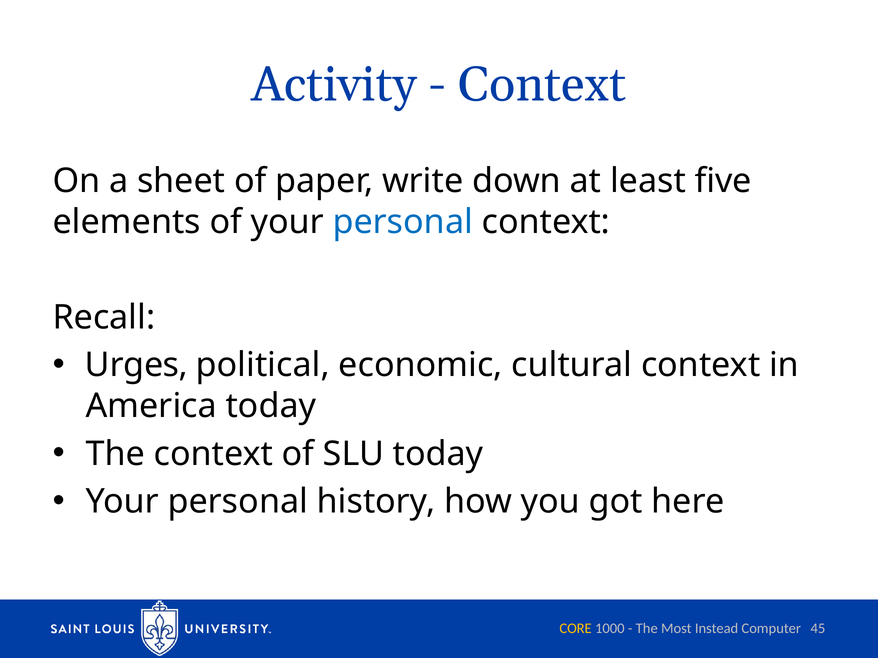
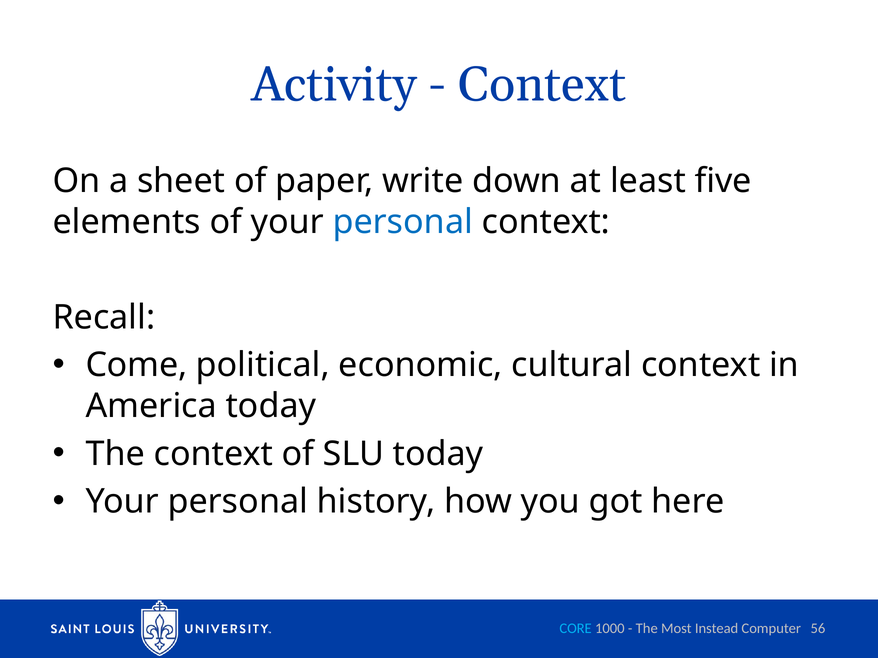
Urges: Urges -> Come
CORE colour: yellow -> light blue
45: 45 -> 56
